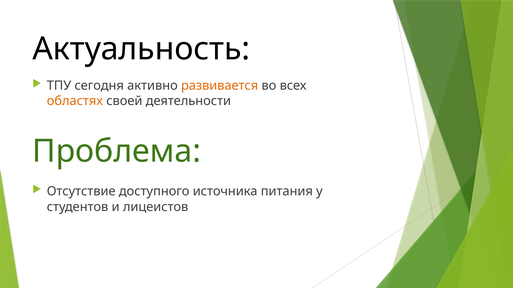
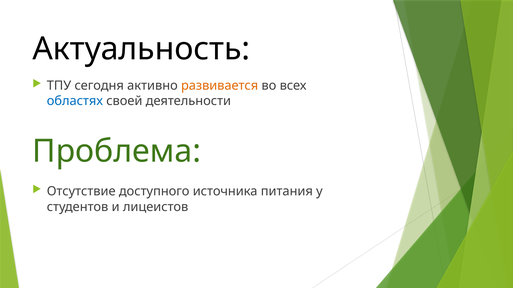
областях colour: orange -> blue
